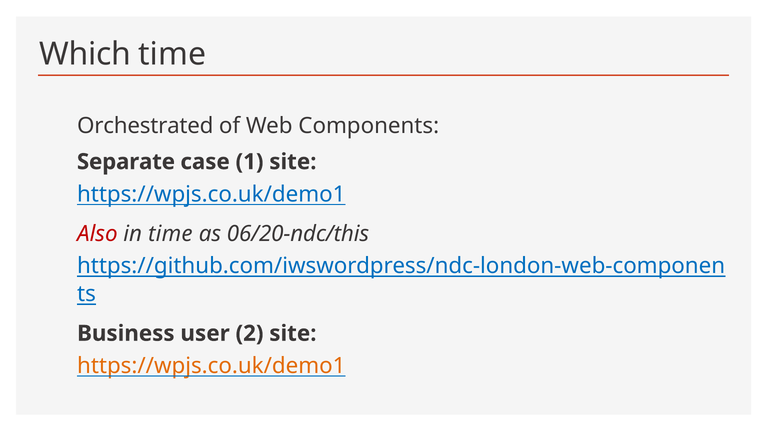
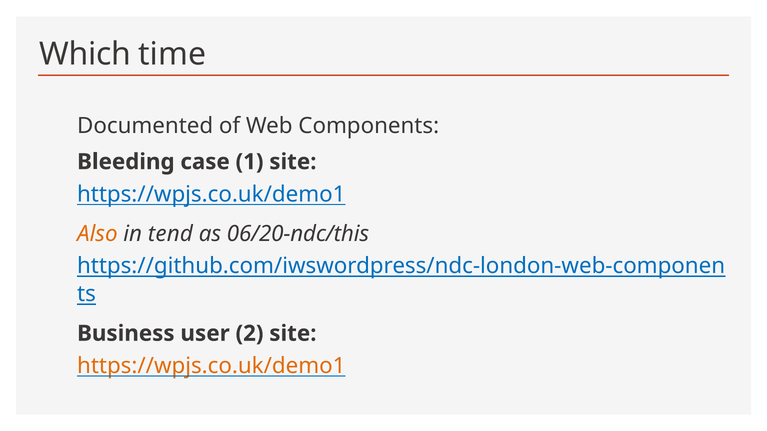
Orchestrated: Orchestrated -> Documented
Separate: Separate -> Bleeding
Also colour: red -> orange
in time: time -> tend
